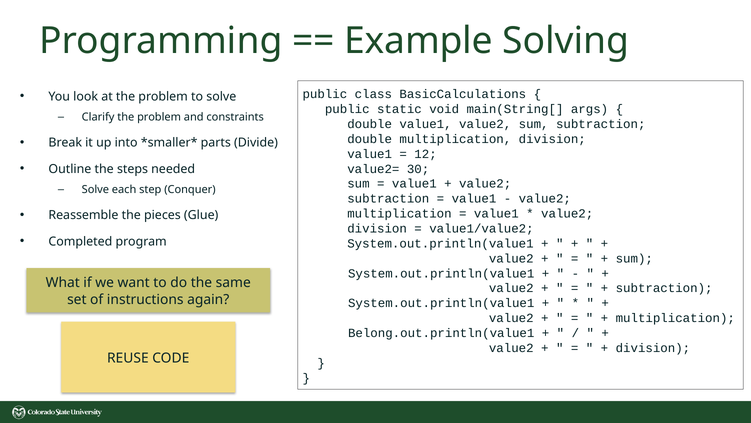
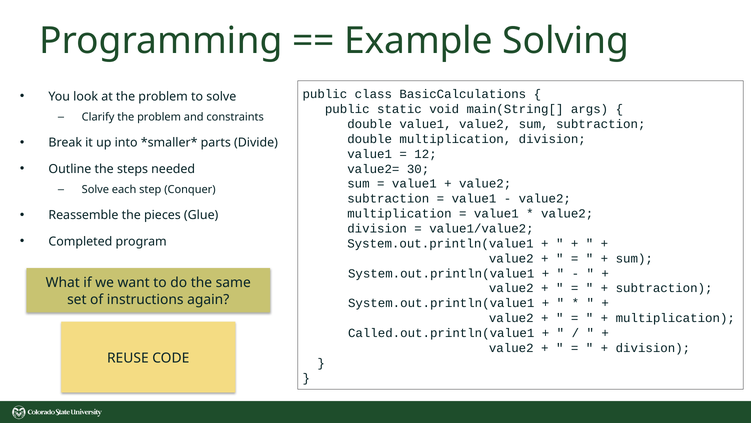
Belong.out.println(value1: Belong.out.println(value1 -> Called.out.println(value1
